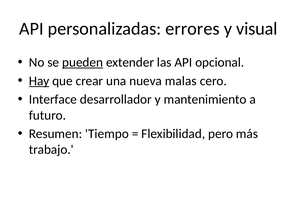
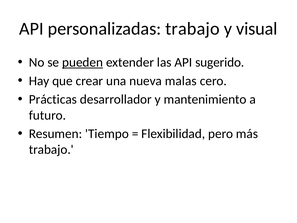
personalizadas errores: errores -> trabajo
opcional: opcional -> sugerido
Hay underline: present -> none
Interface: Interface -> Prácticas
